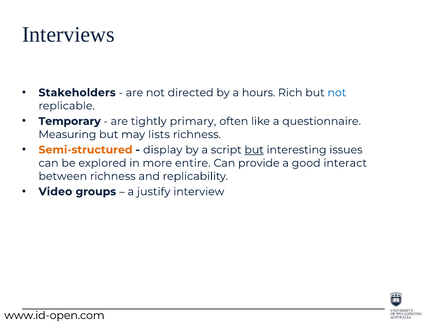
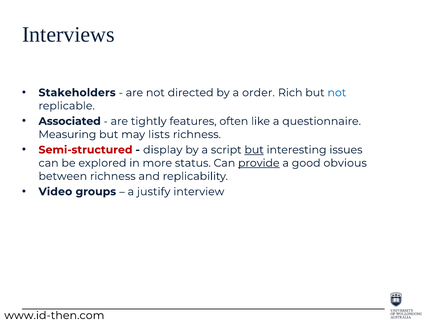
hours: hours -> order
Temporary: Temporary -> Associated
primary: primary -> features
Semi-structured colour: orange -> red
entire: entire -> status
provide underline: none -> present
interact: interact -> obvious
www.id-open.com: www.id-open.com -> www.id-then.com
